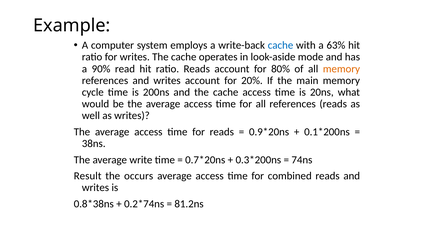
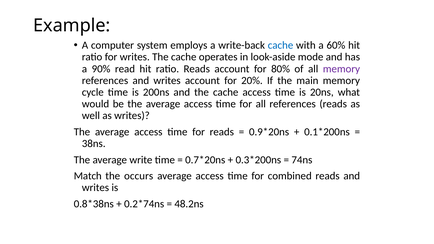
63%: 63% -> 60%
memory at (341, 69) colour: orange -> purple
Result: Result -> Match
81.2ns: 81.2ns -> 48.2ns
